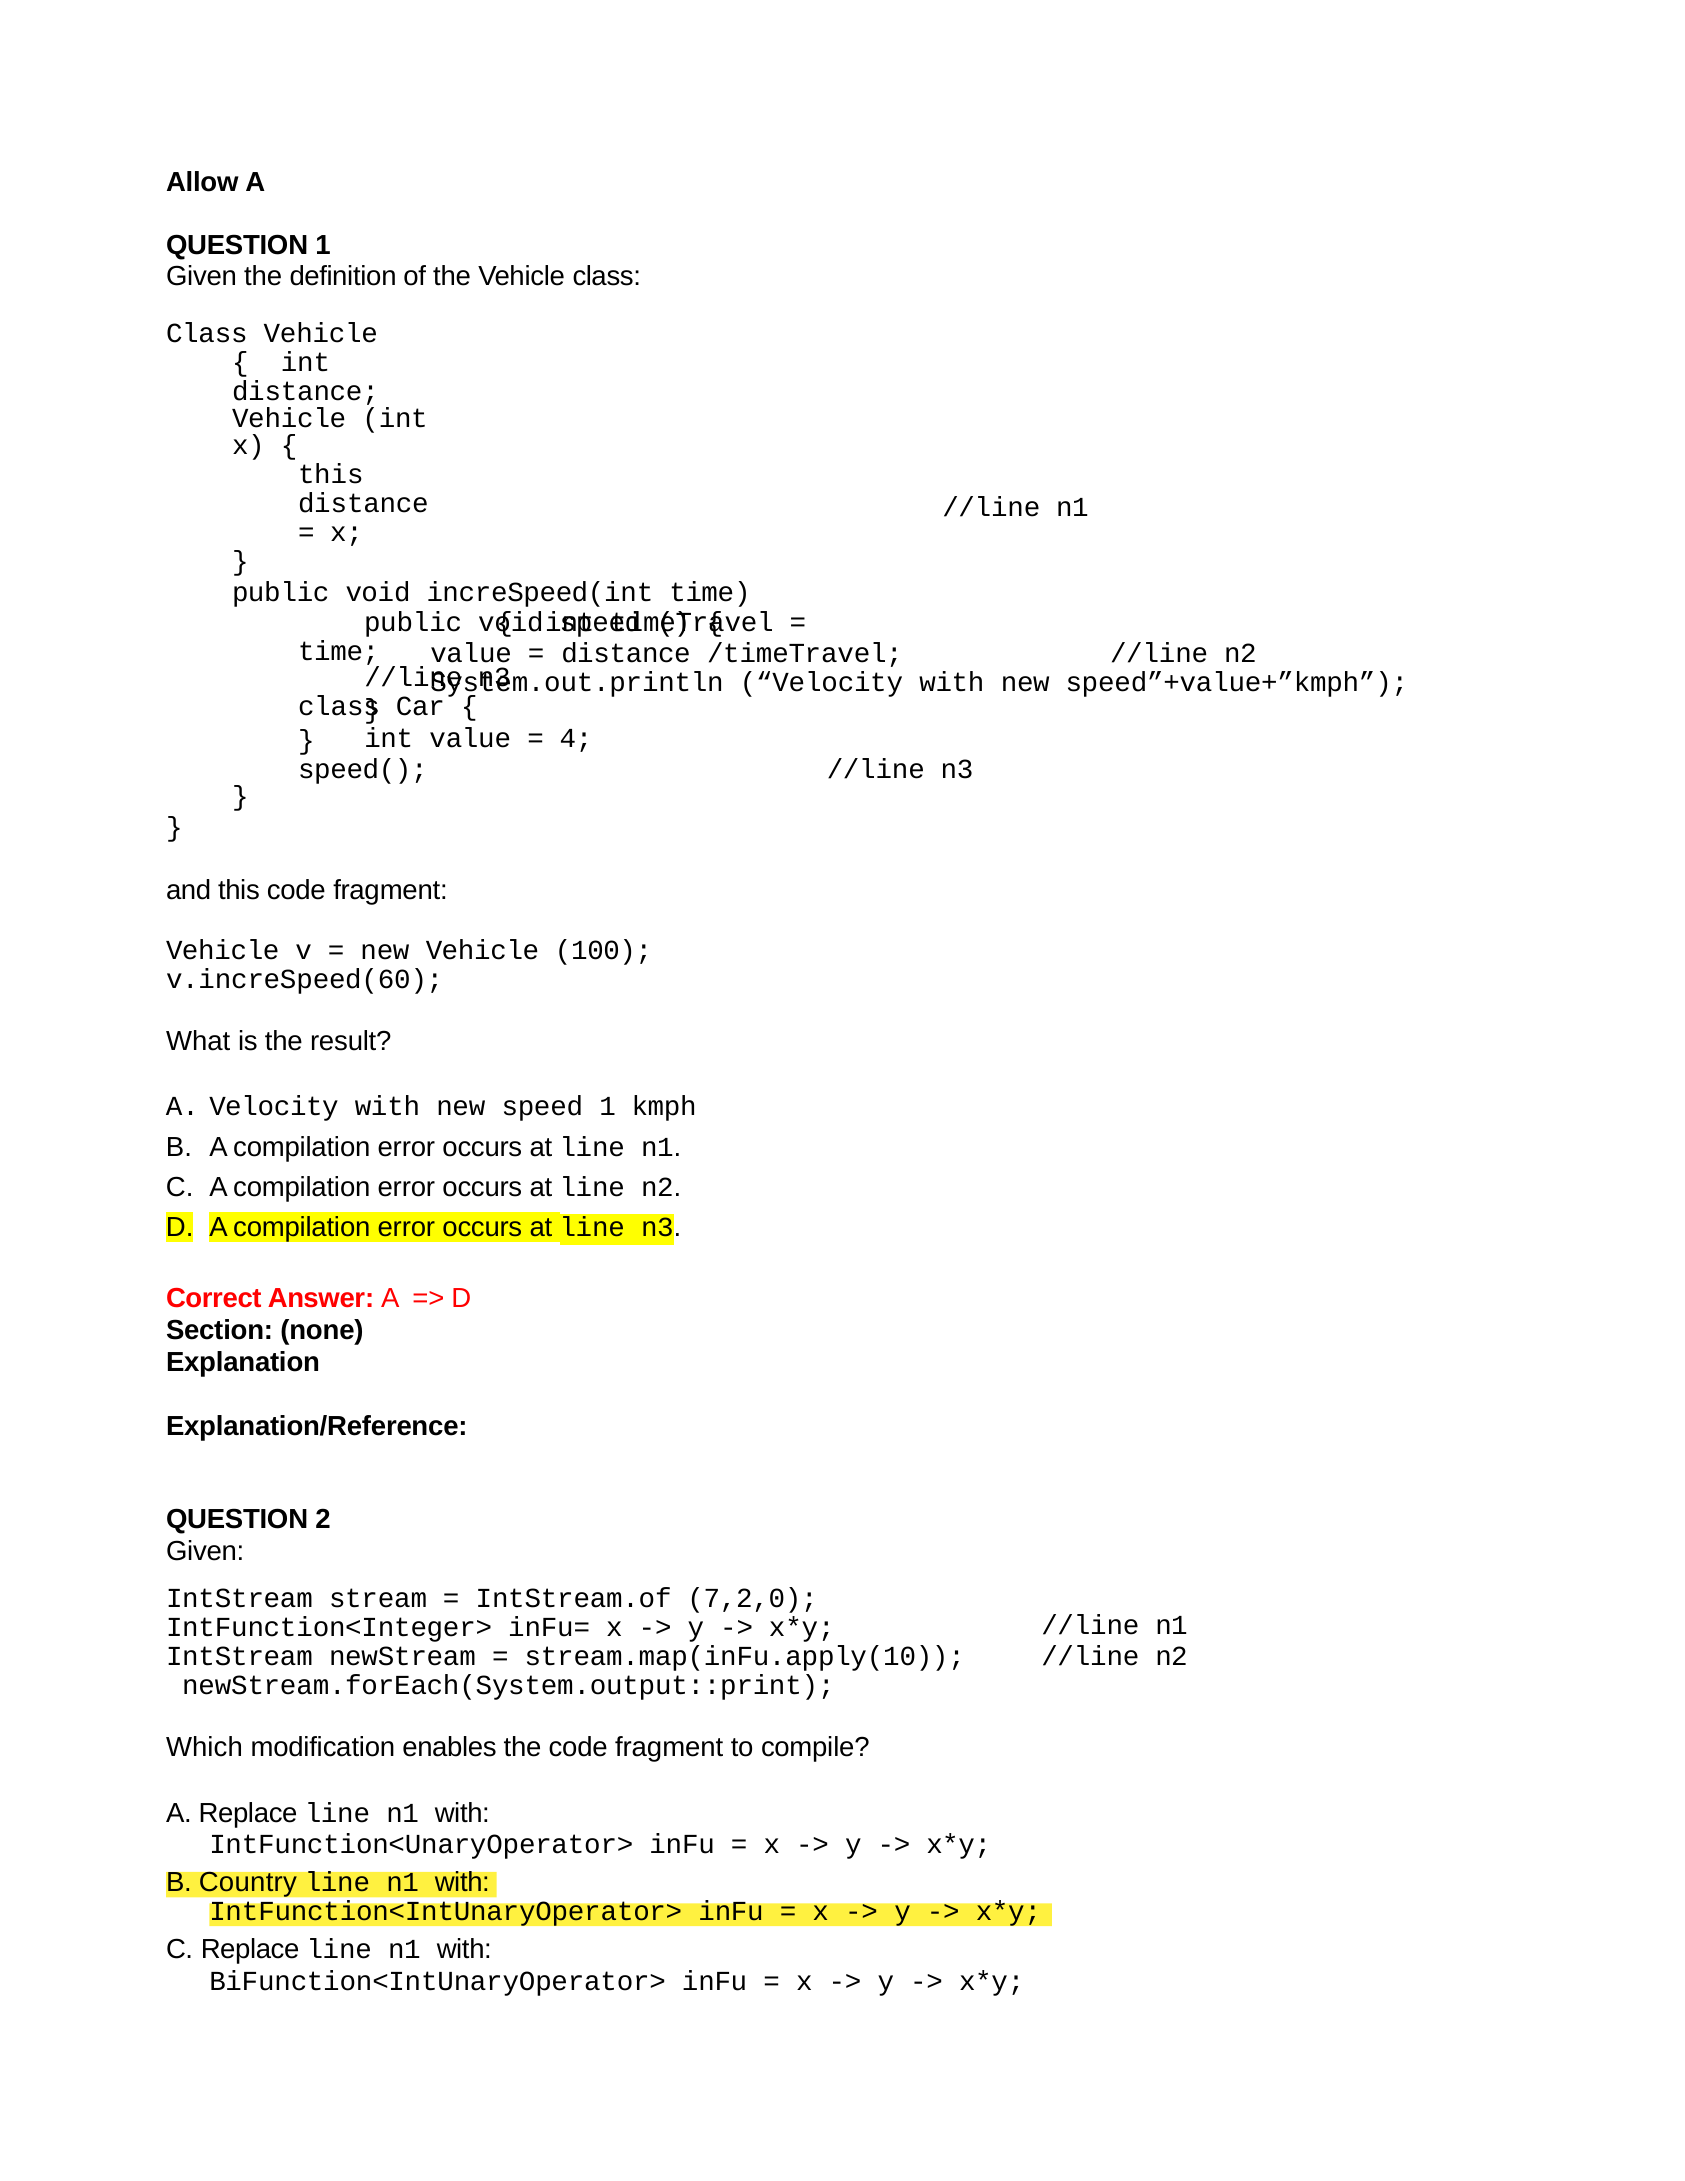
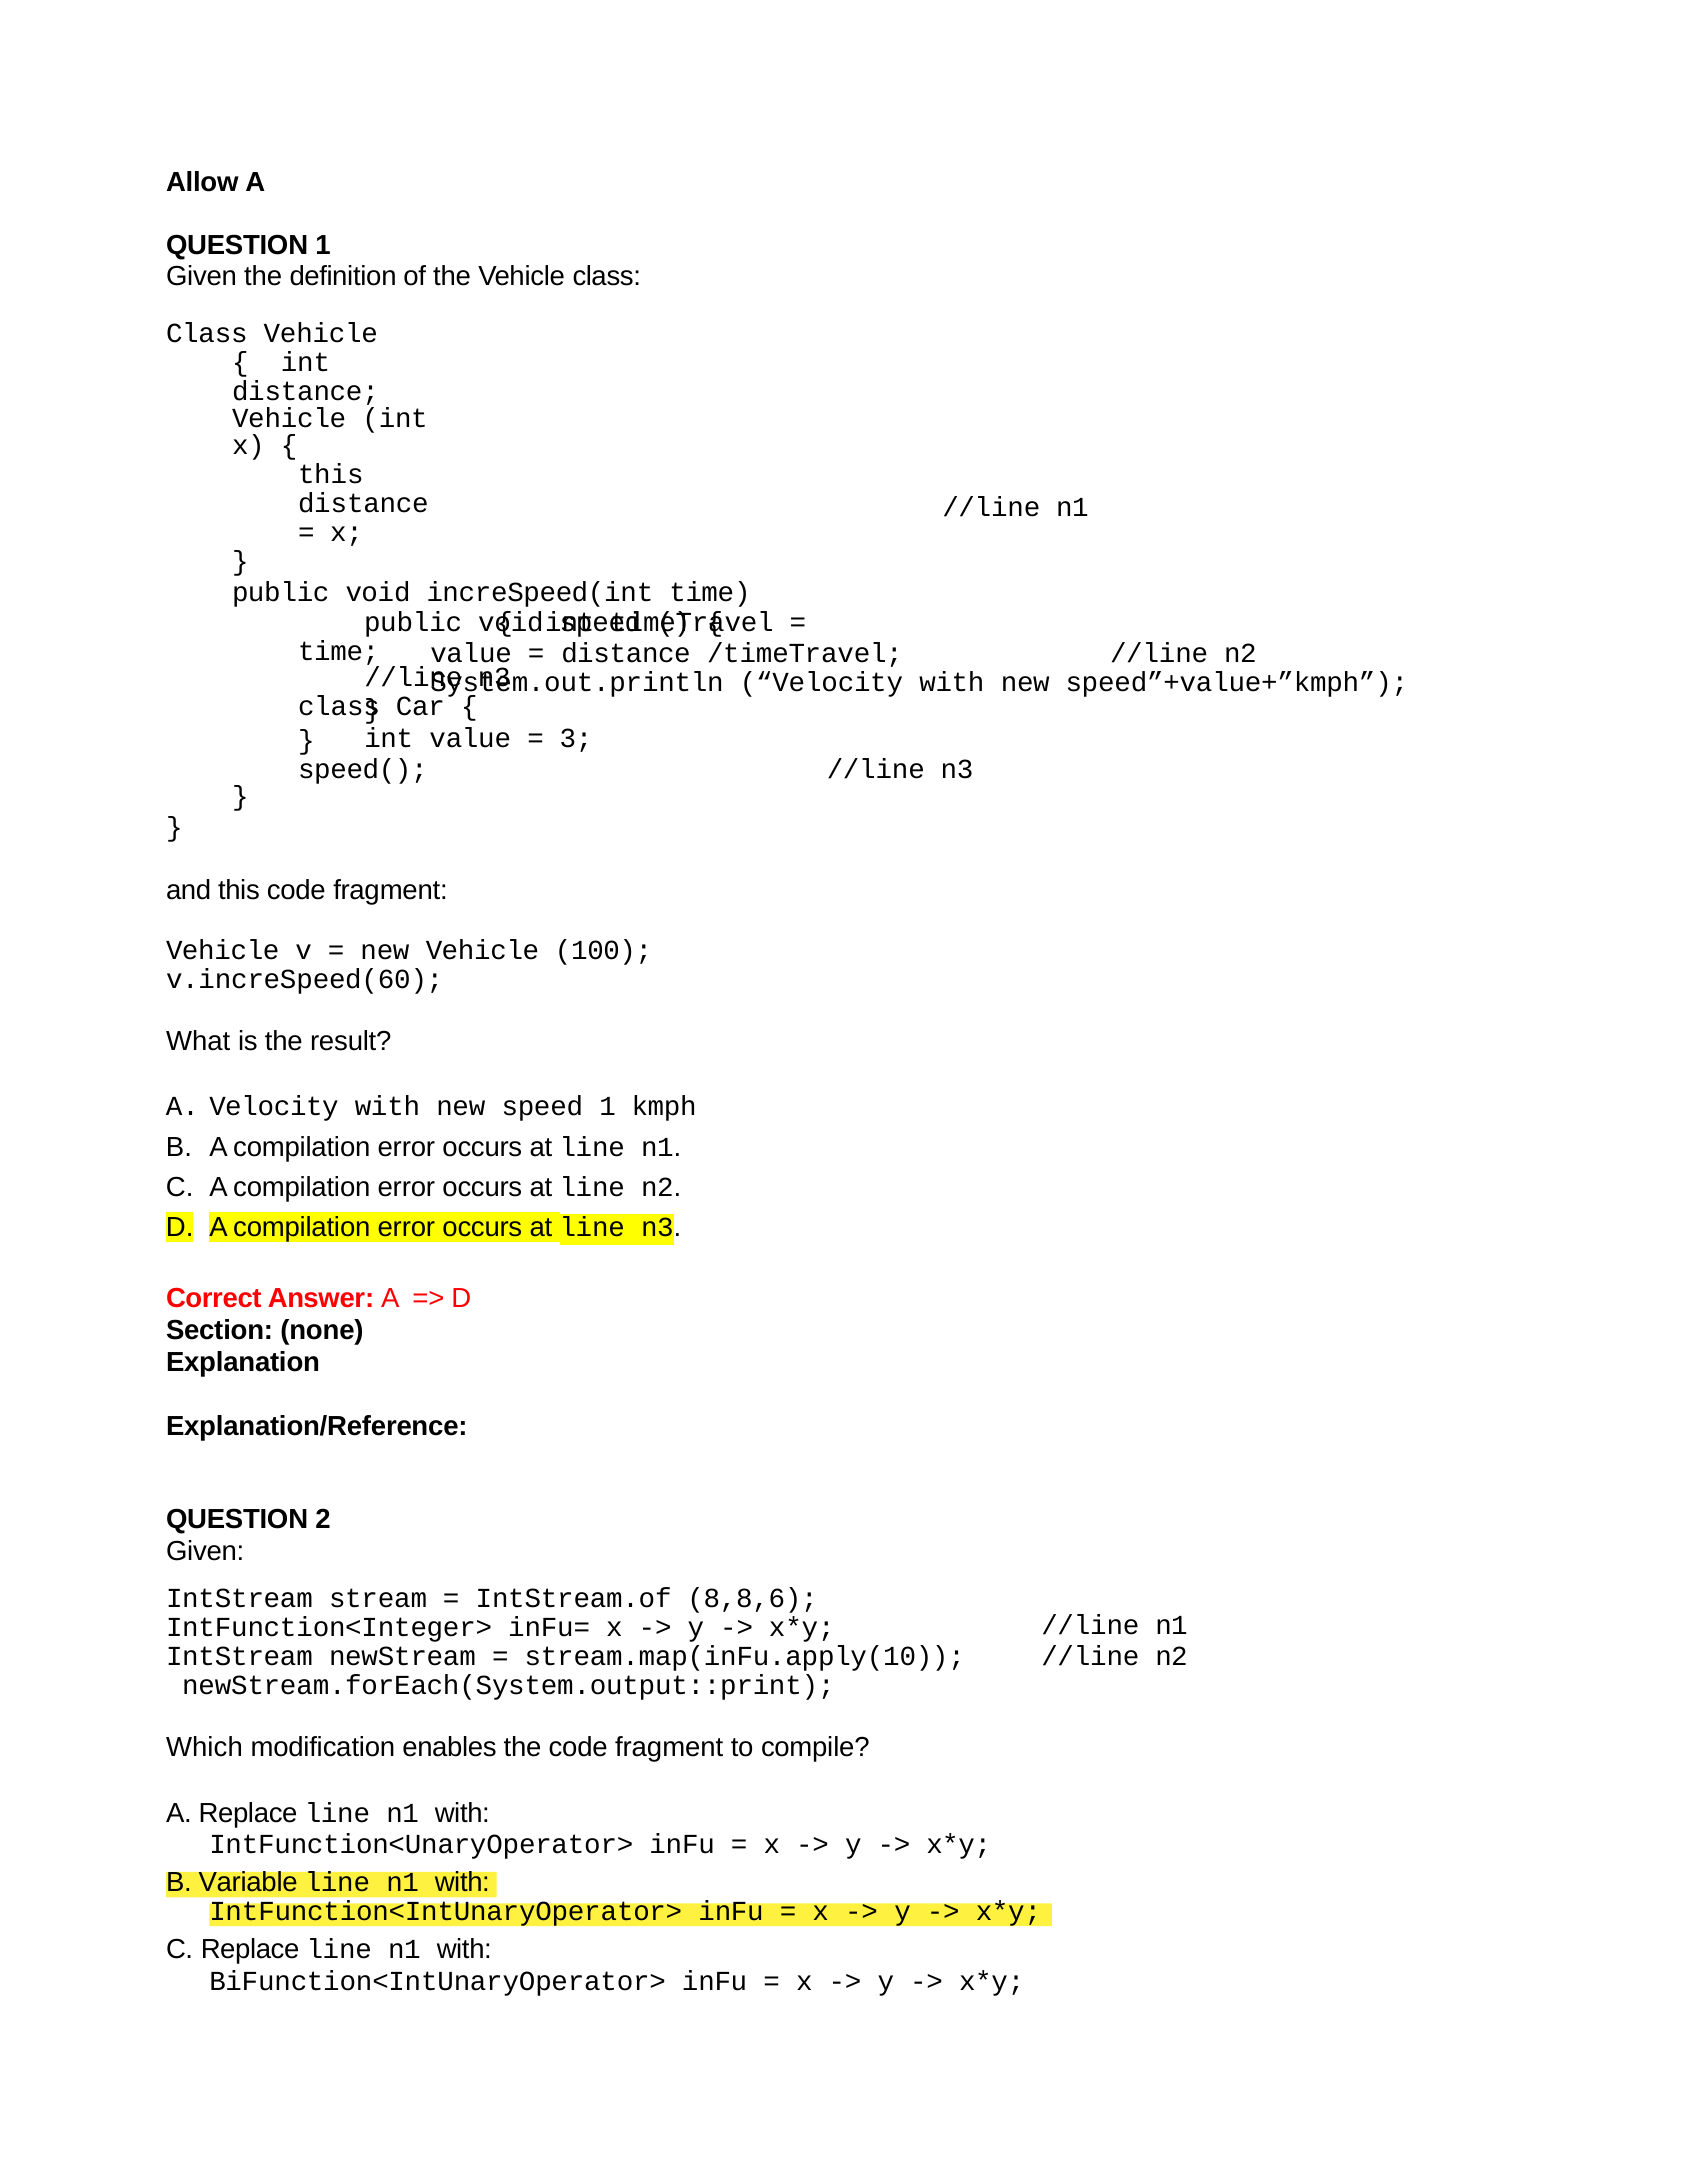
4: 4 -> 3
7,2,0: 7,2,0 -> 8,8,6
Country: Country -> Variable
